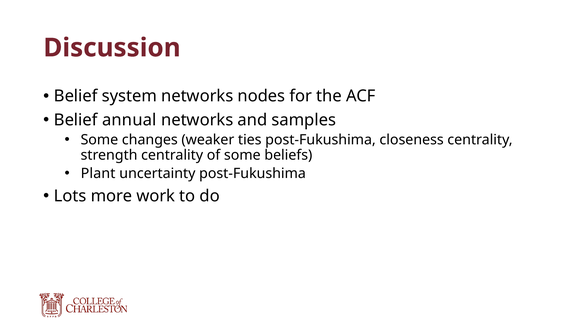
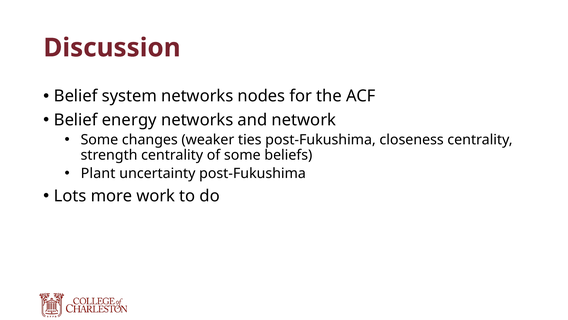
annual: annual -> energy
samples: samples -> network
